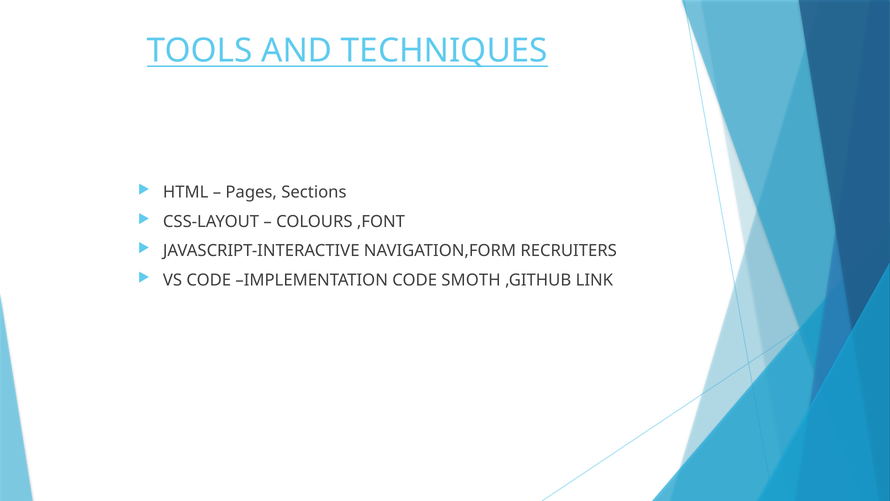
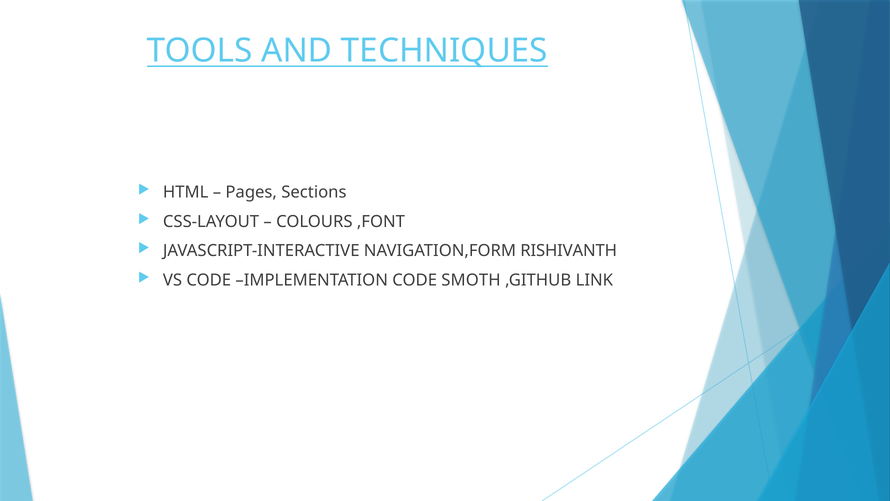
RECRUITERS: RECRUITERS -> RISHIVANTH
